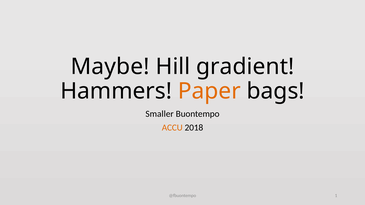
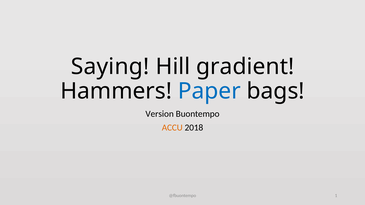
Maybe: Maybe -> Saying
Paper colour: orange -> blue
Smaller: Smaller -> Version
